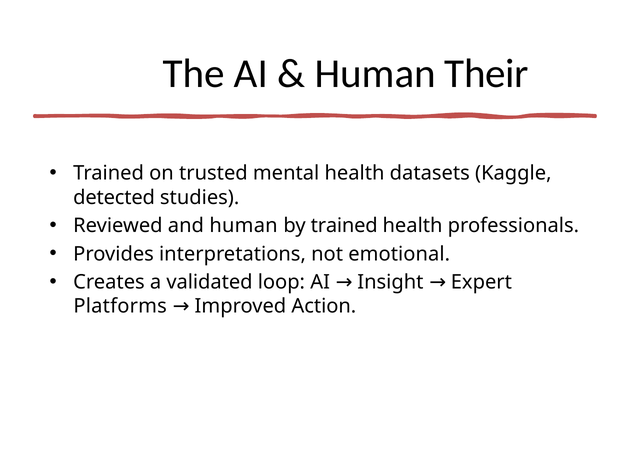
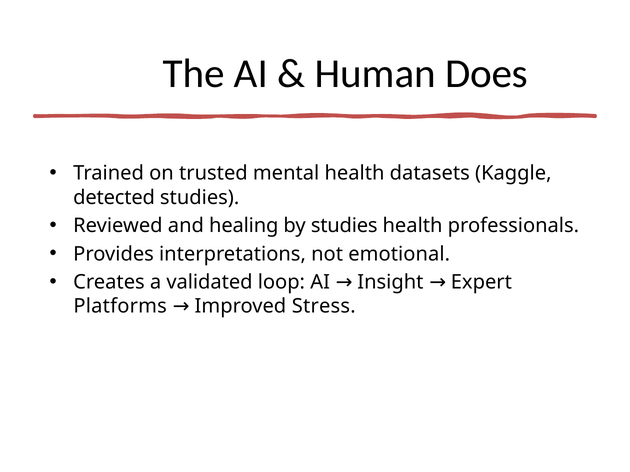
Their: Their -> Does
and human: human -> healing
by trained: trained -> studies
Action: Action -> Stress
